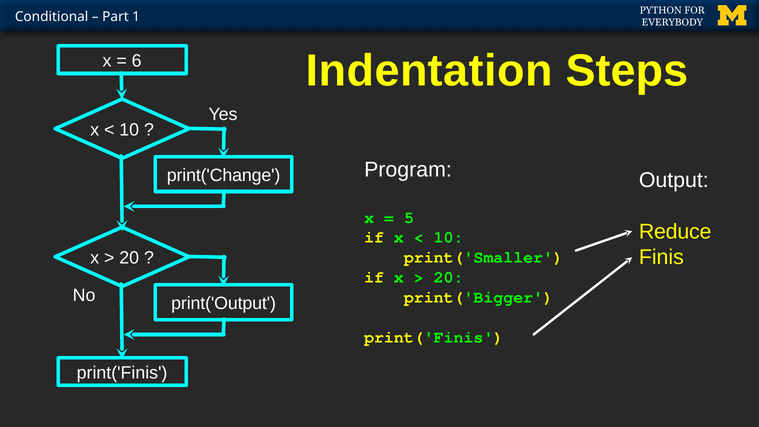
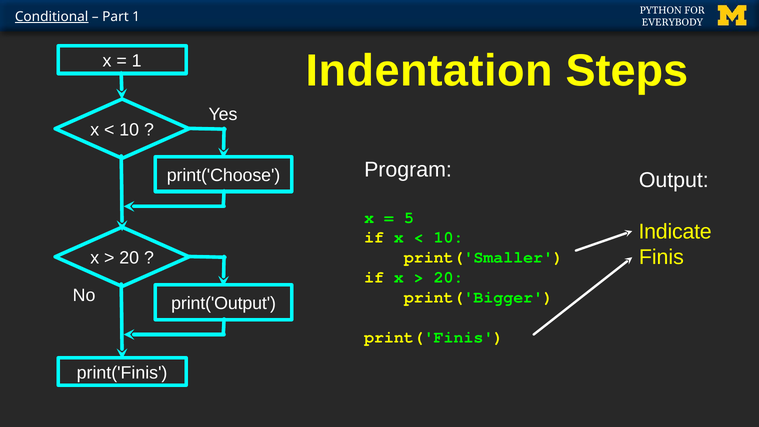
Conditional underline: none -> present
6 at (137, 61): 6 -> 1
print('Change: print('Change -> print('Choose
Reduce: Reduce -> Indicate
